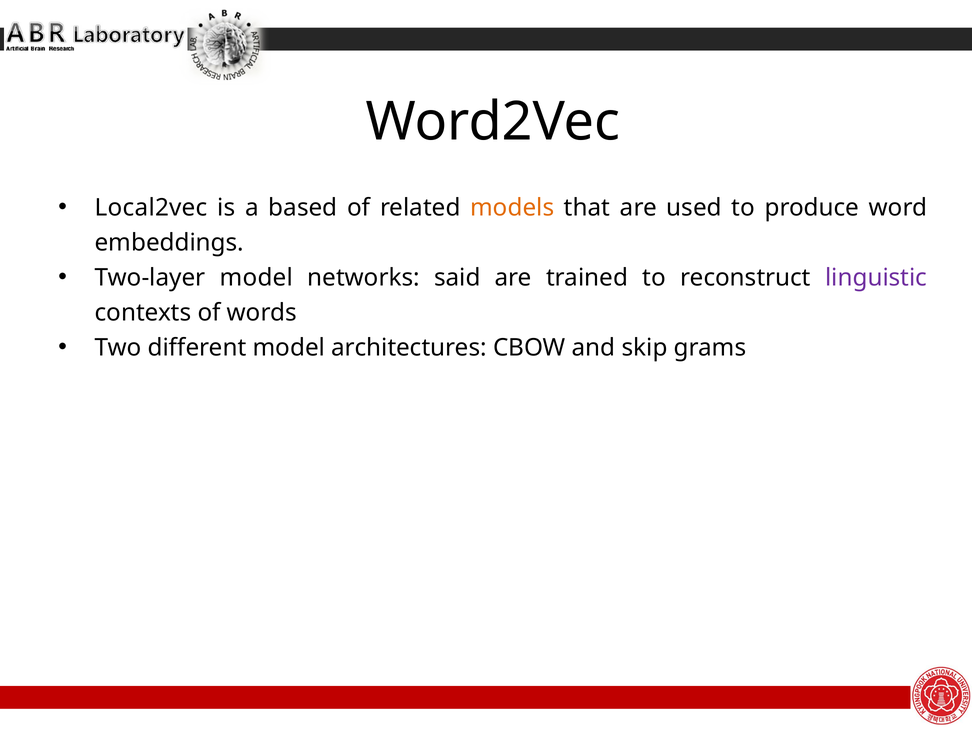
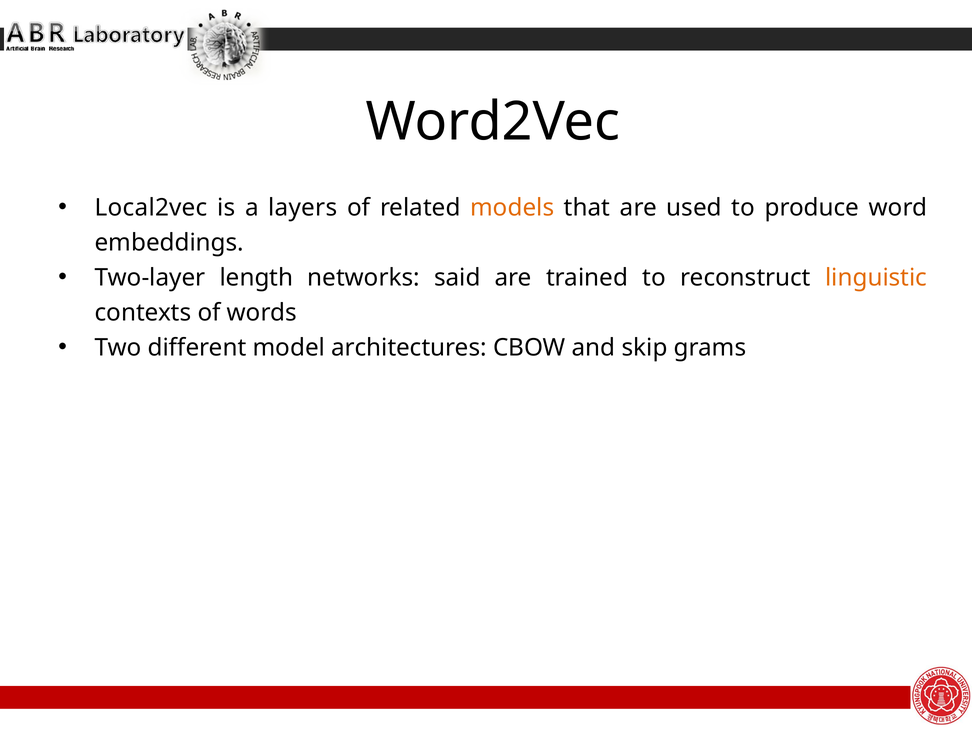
based: based -> layers
Two-layer model: model -> length
linguistic colour: purple -> orange
